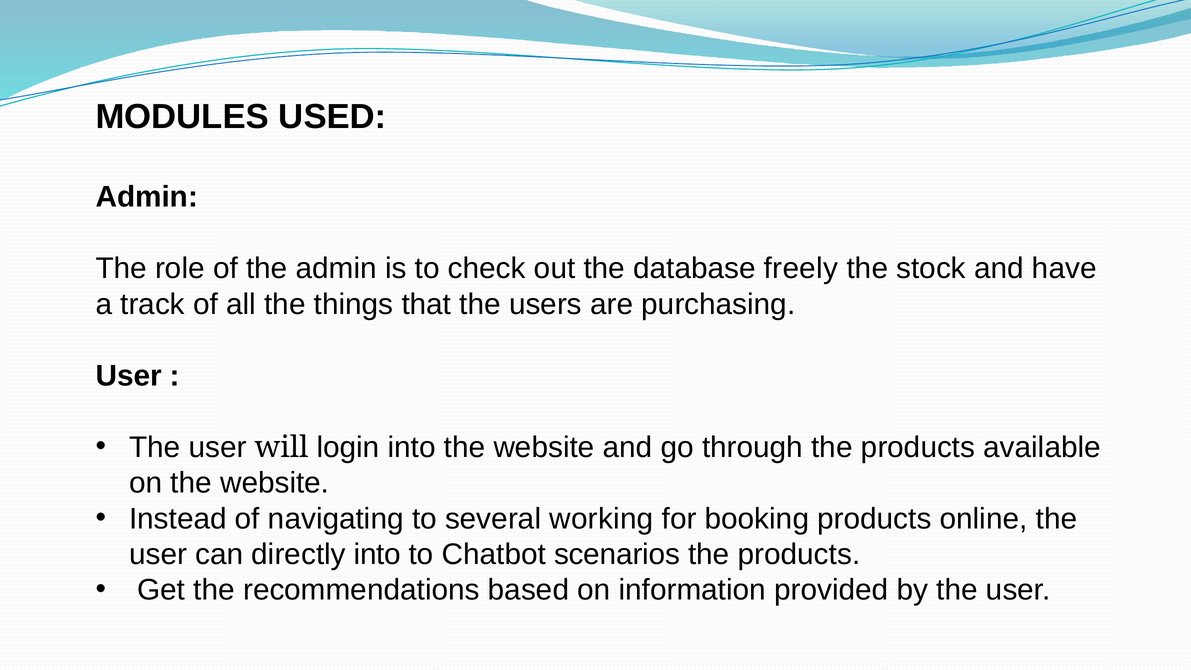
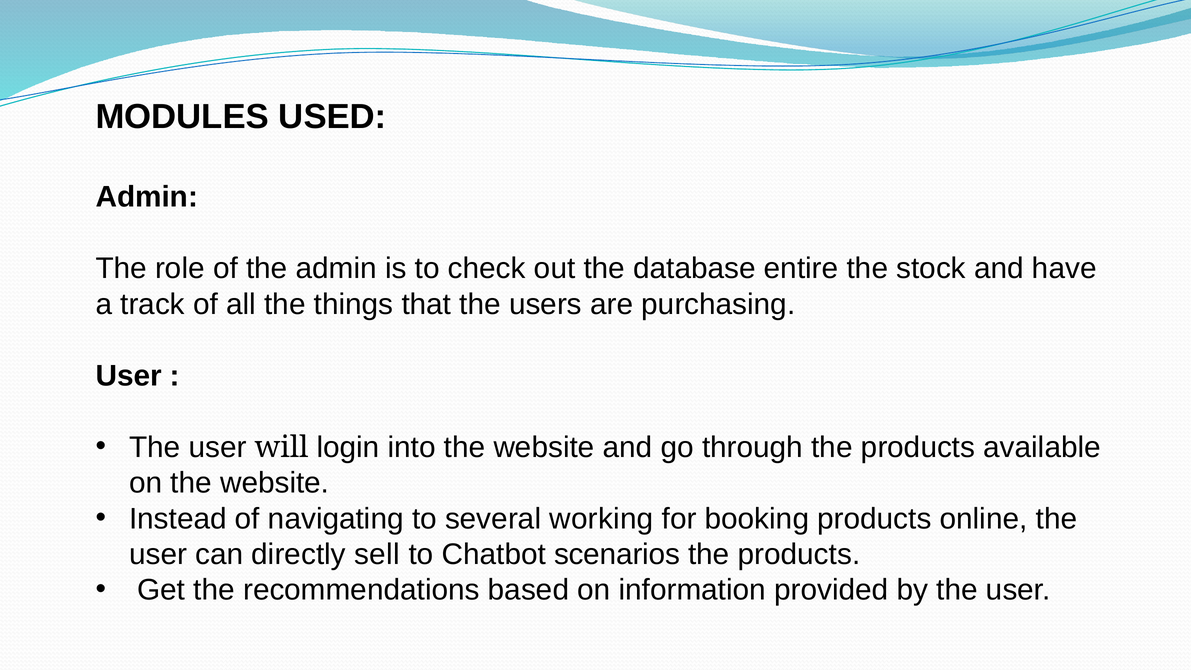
freely: freely -> entire
directly into: into -> sell
